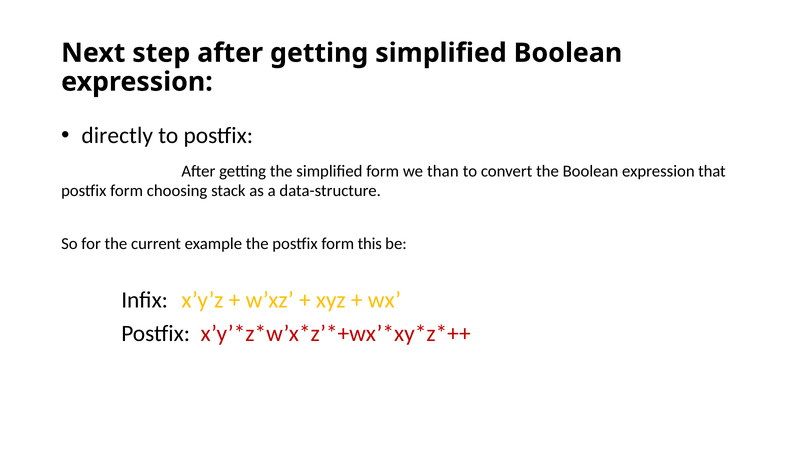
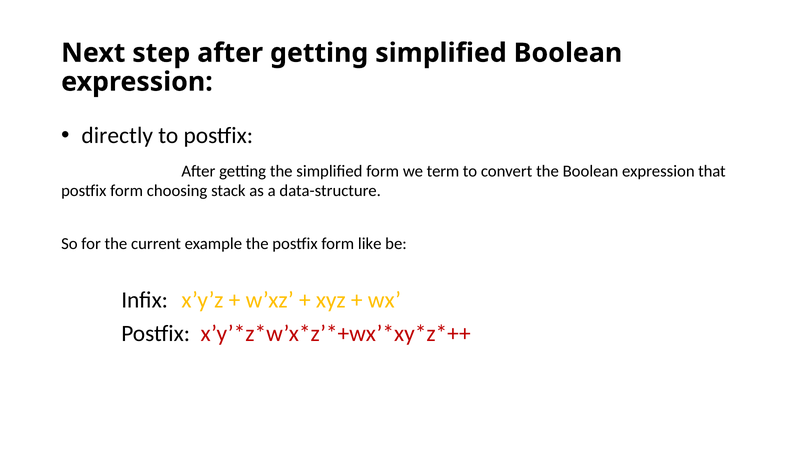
than: than -> term
this: this -> like
